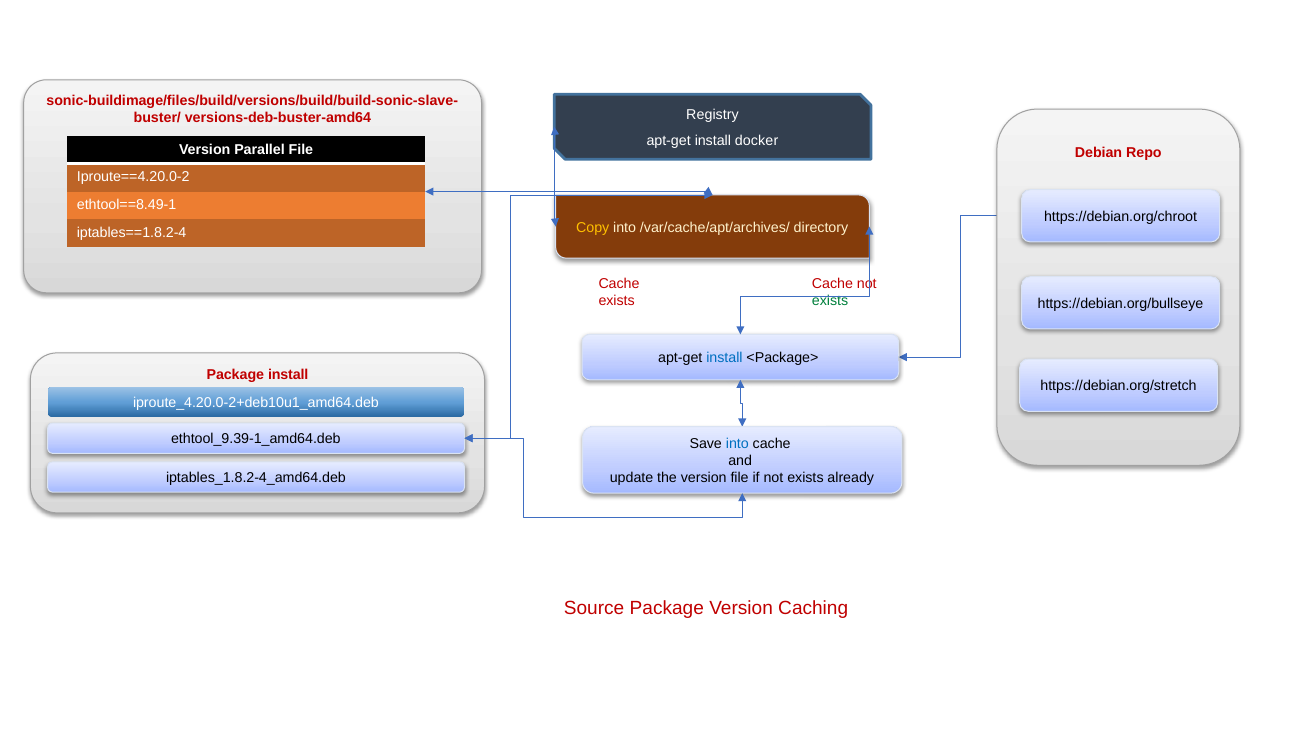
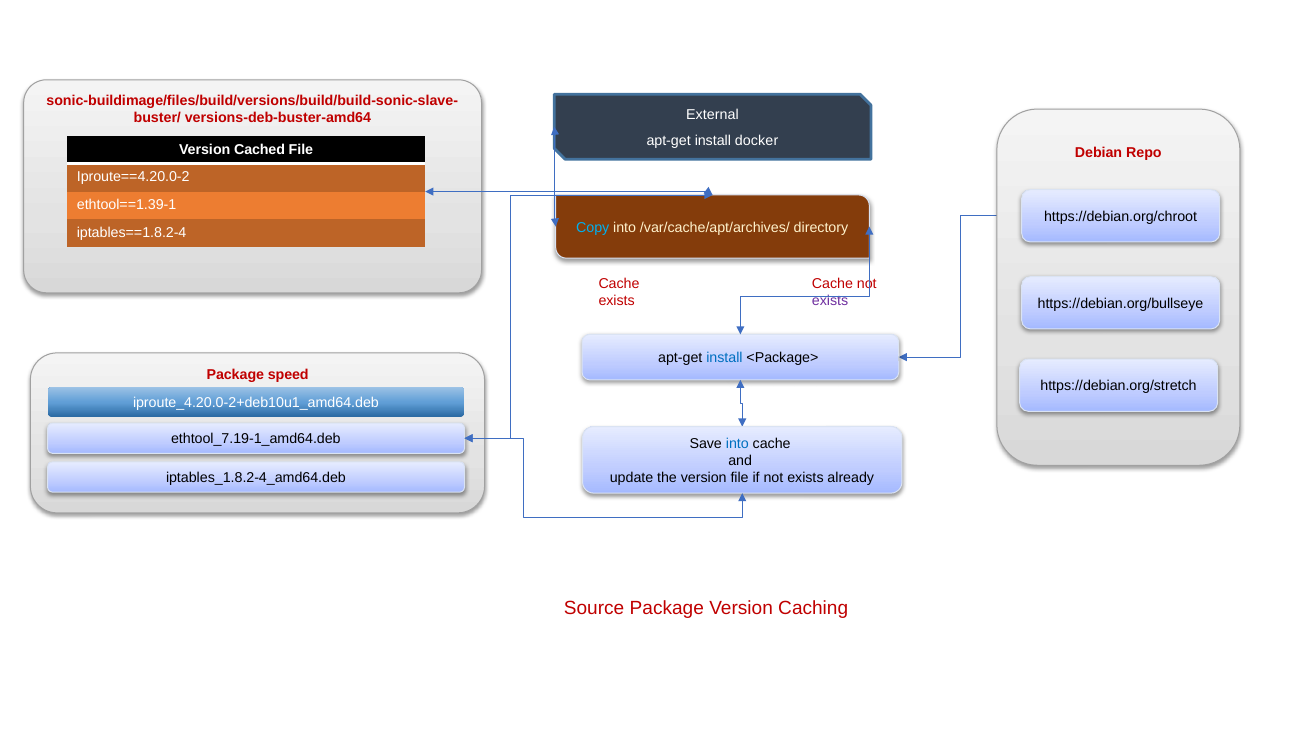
Registry: Registry -> External
Parallel: Parallel -> Cached
ethtool==8.49-1: ethtool==8.49-1 -> ethtool==1.39-1
Copy colour: yellow -> light blue
exists at (830, 301) colour: green -> purple
Package install: install -> speed
ethtool_9.39-1_amd64.deb: ethtool_9.39-1_amd64.deb -> ethtool_7.19-1_amd64.deb
